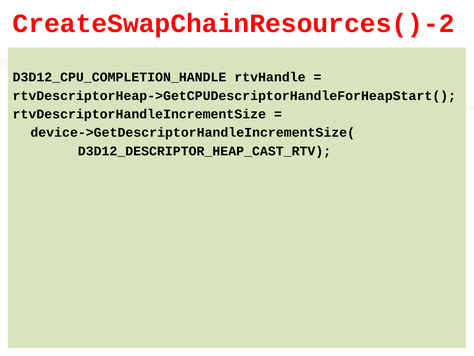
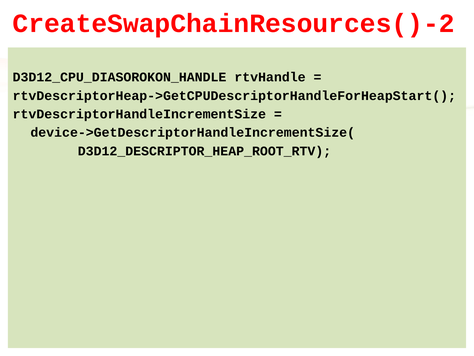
D3D12_CPU_COMPLETION_HANDLE: D3D12_CPU_COMPLETION_HANDLE -> D3D12_CPU_DIASOROKON_HANDLE
D3D12_DESCRIPTOR_HEAP_CAST_RTV: D3D12_DESCRIPTOR_HEAP_CAST_RTV -> D3D12_DESCRIPTOR_HEAP_ROOT_RTV
